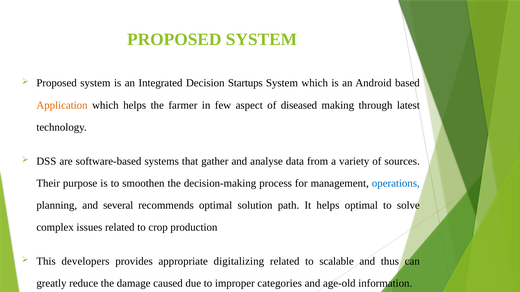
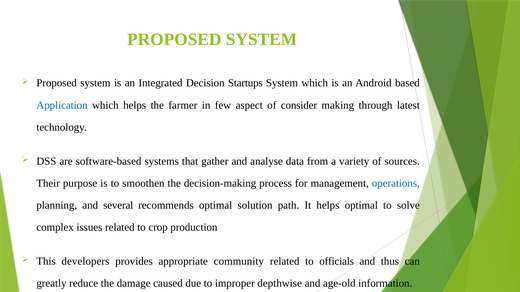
Application colour: orange -> blue
diseased: diseased -> consider
digitalizing: digitalizing -> community
scalable: scalable -> officials
categories: categories -> depthwise
